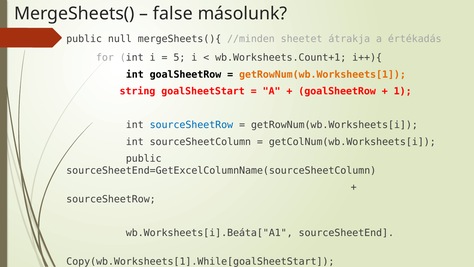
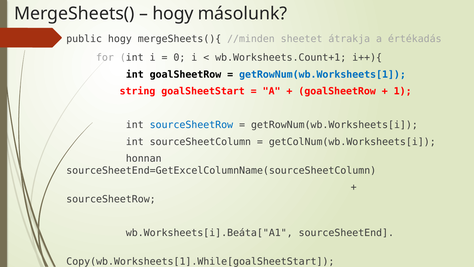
false at (173, 14): false -> hogy
public null: null -> hogy
5: 5 -> 0
getRowNum(wb.Worksheets[1 colour: orange -> blue
public at (144, 158): public -> honnan
